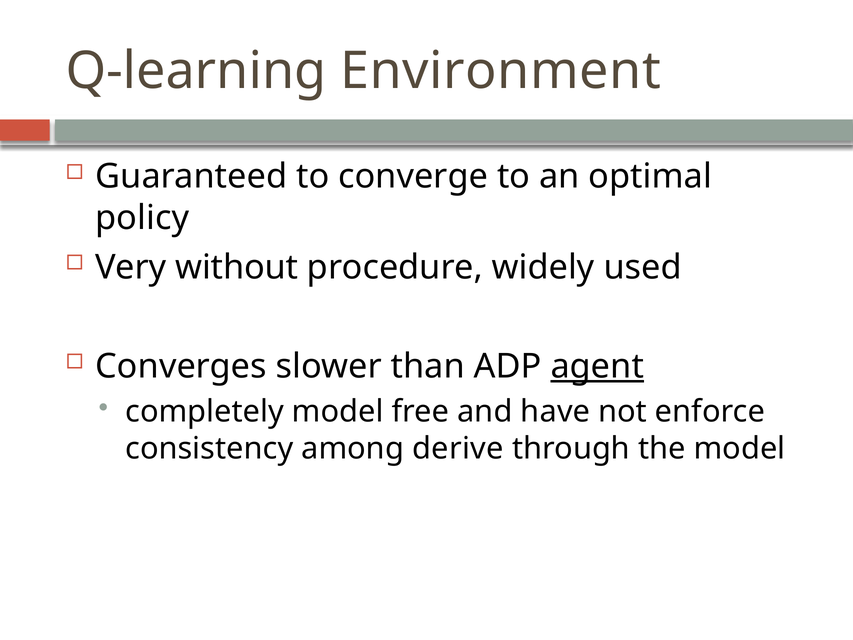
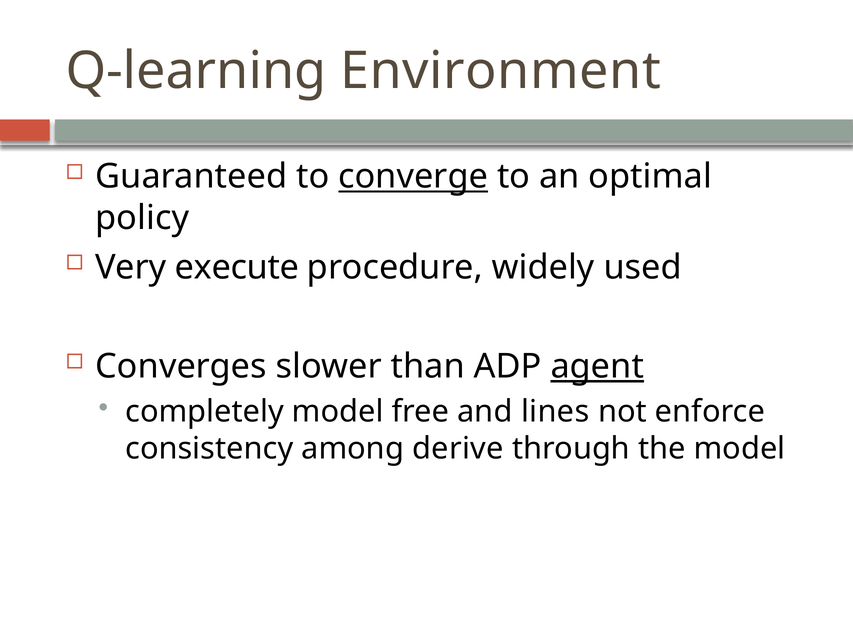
converge underline: none -> present
without: without -> execute
have: have -> lines
